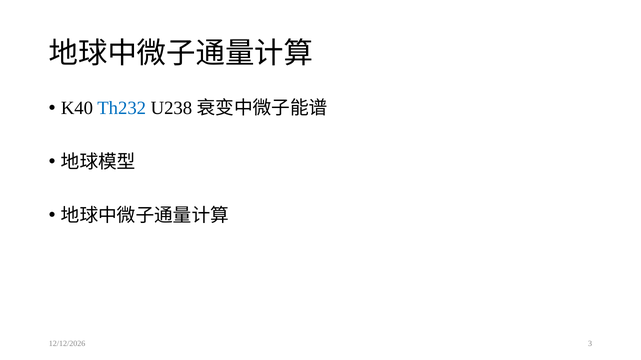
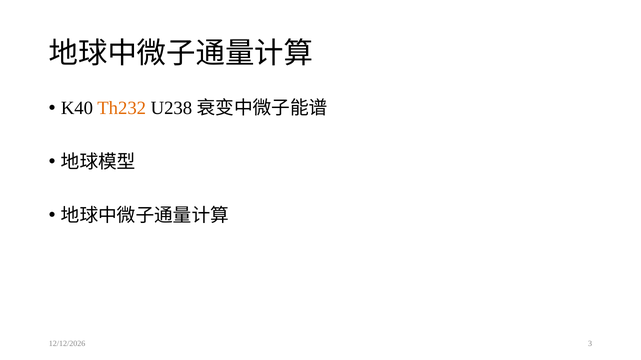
Th232 colour: blue -> orange
